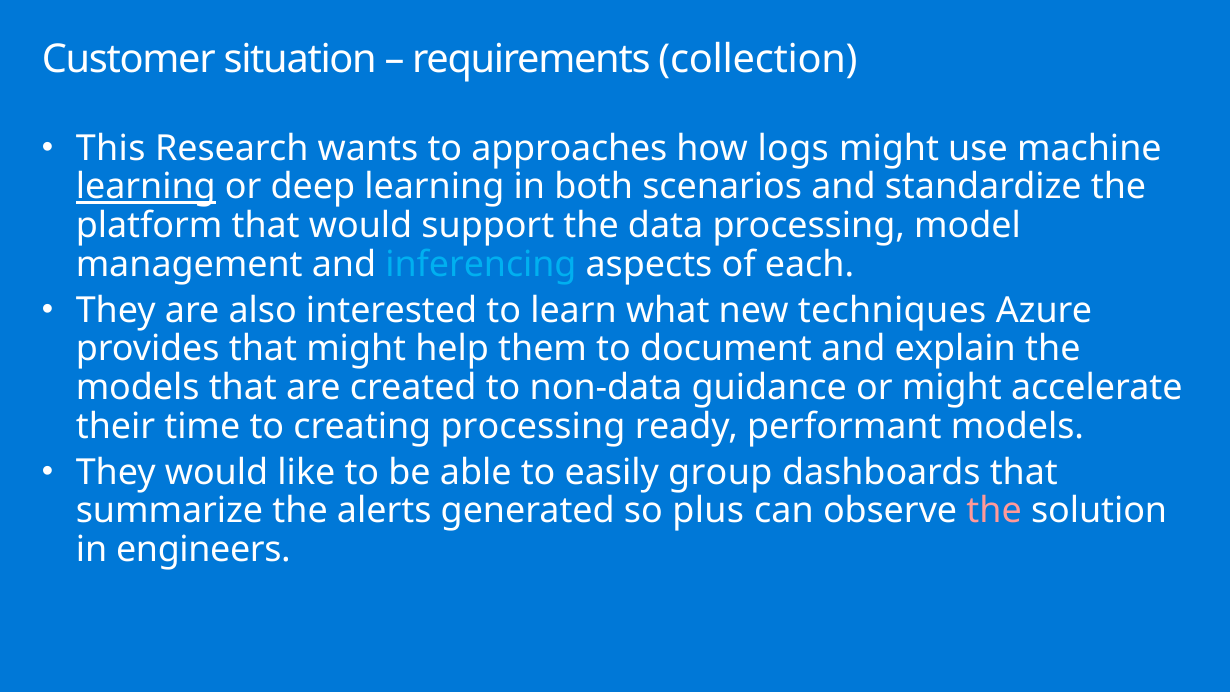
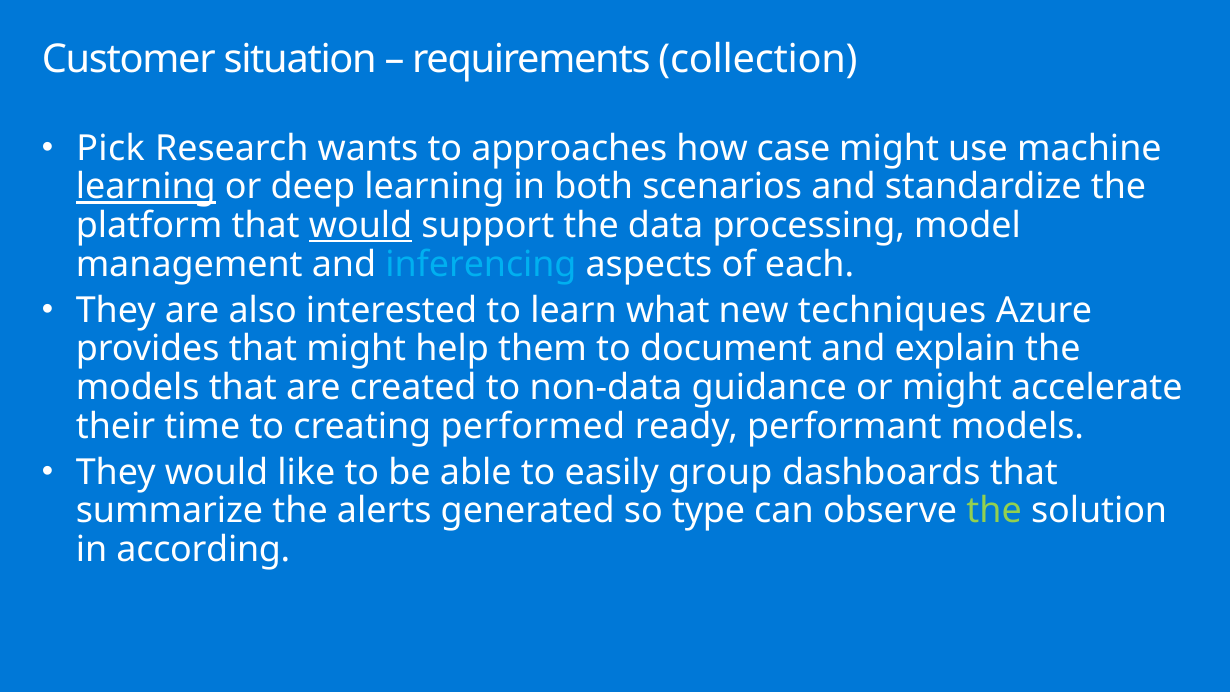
This: This -> Pick
logs: logs -> case
would at (361, 226) underline: none -> present
creating processing: processing -> performed
plus: plus -> type
the at (994, 511) colour: pink -> light green
engineers: engineers -> according
